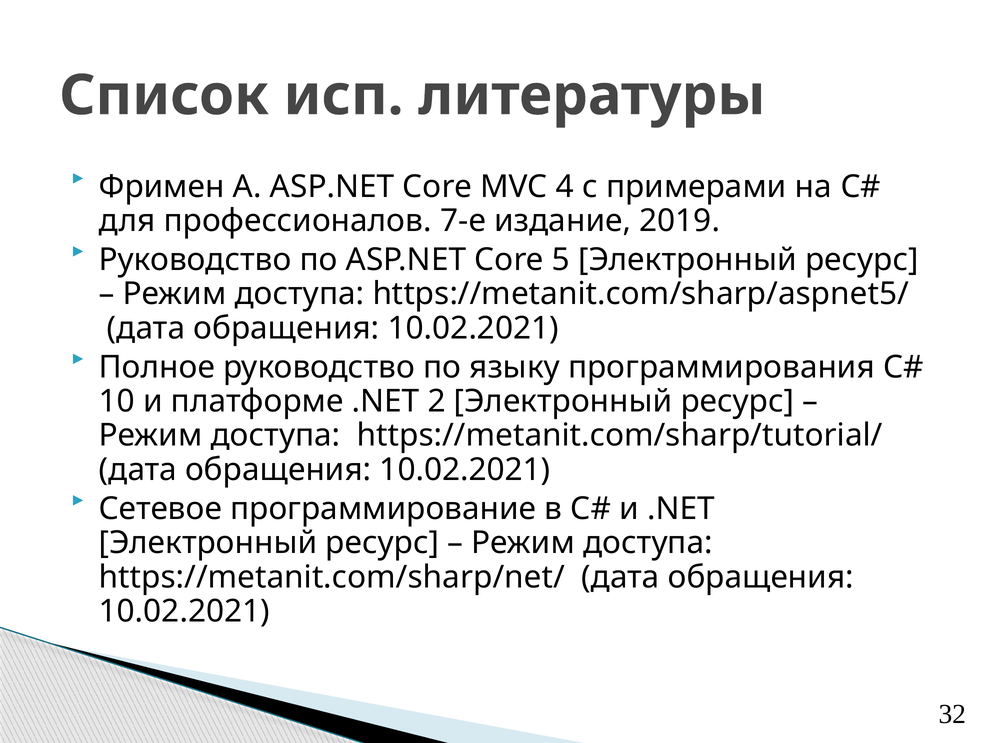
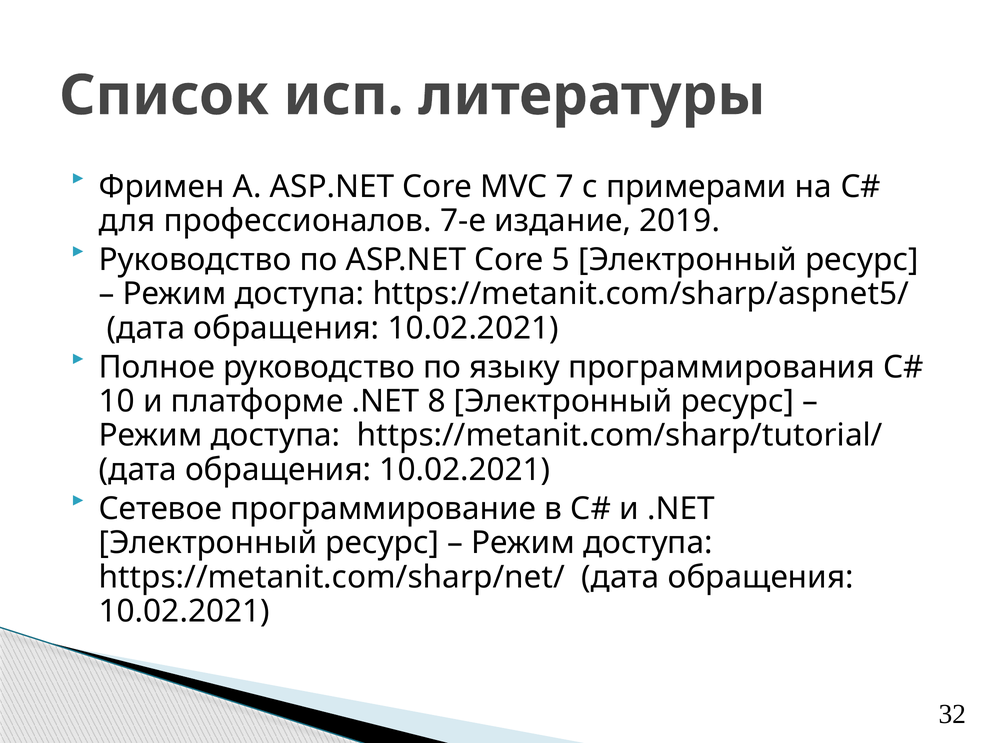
4: 4 -> 7
2: 2 -> 8
